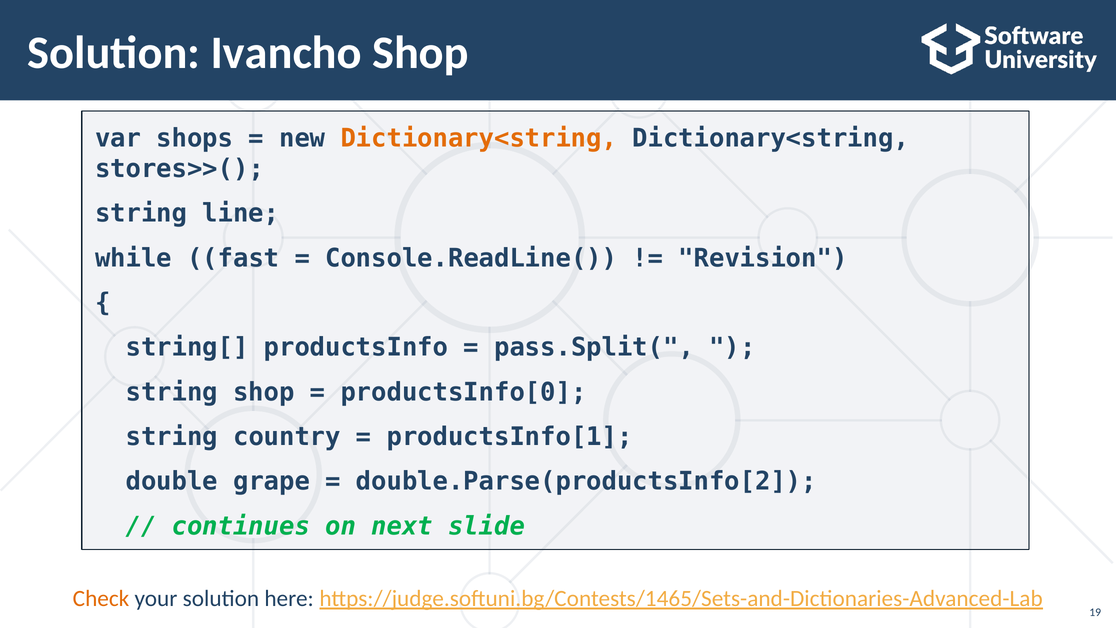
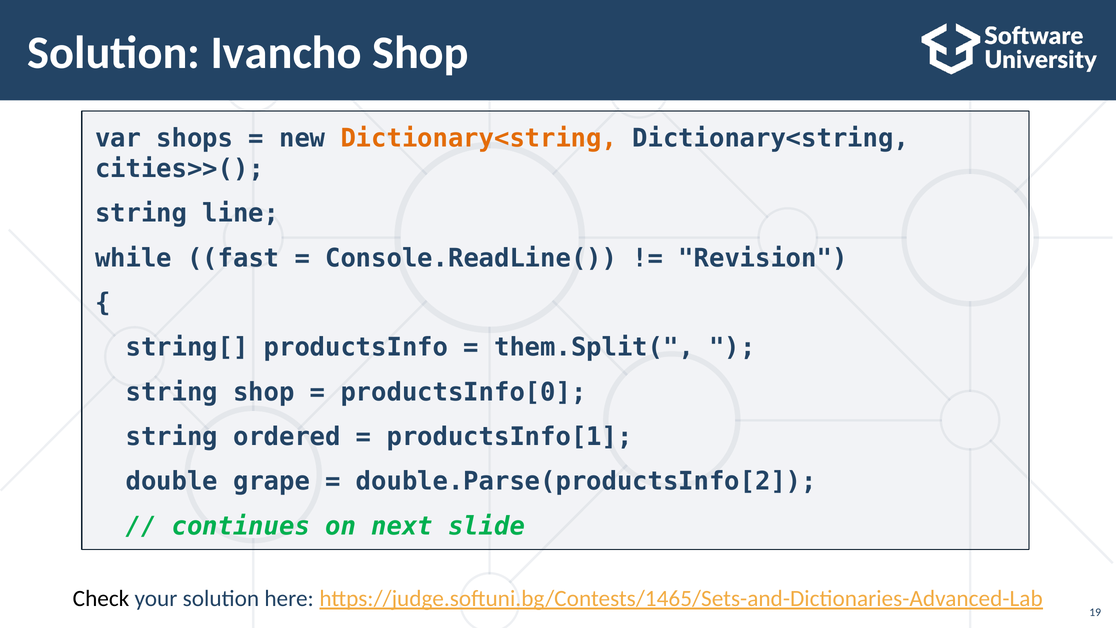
stores>>(: stores>>( -> cities>>(
pass.Split(: pass.Split( -> them.Split(
country: country -> ordered
Check colour: orange -> black
